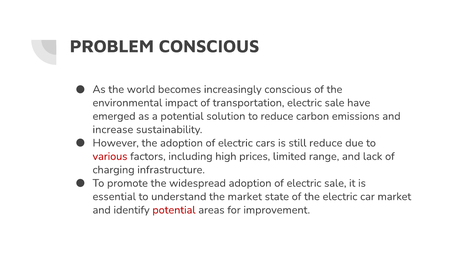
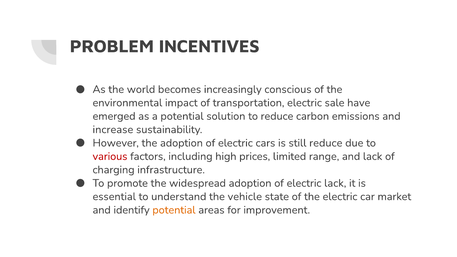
PROBLEM CONSCIOUS: CONSCIOUS -> INCENTIVES
of electric sale: sale -> lack
the market: market -> vehicle
potential at (174, 210) colour: red -> orange
